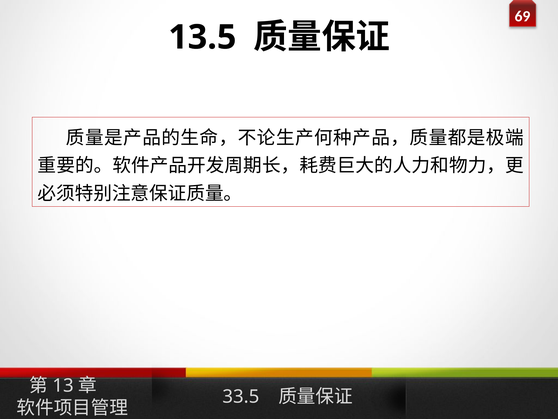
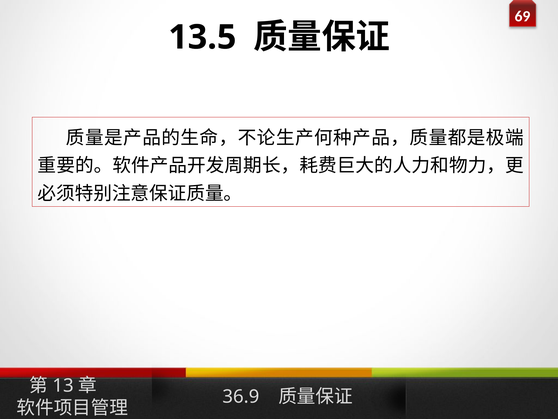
33.5: 33.5 -> 36.9
